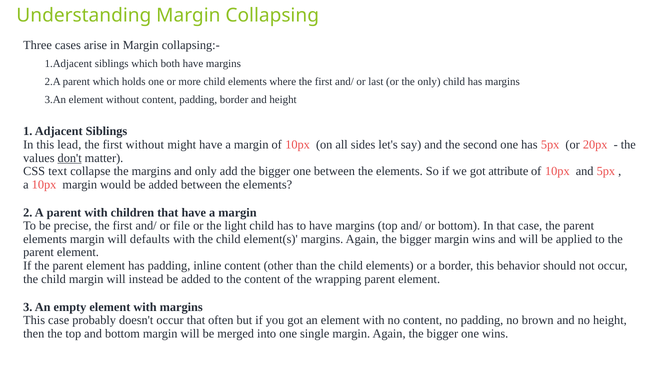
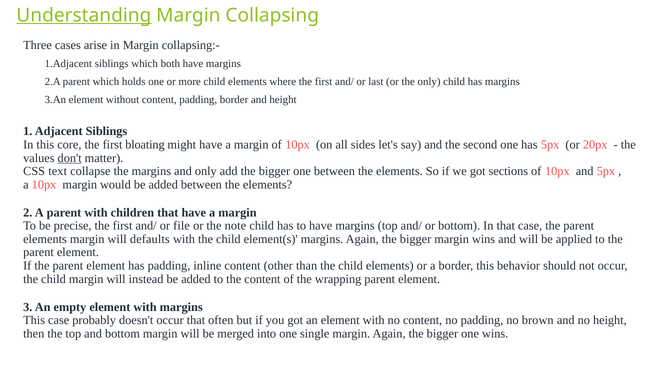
Understanding underline: none -> present
lead: lead -> core
first without: without -> bloating
attribute: attribute -> sections
light: light -> note
